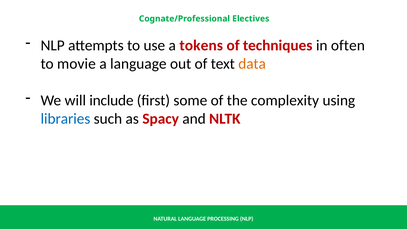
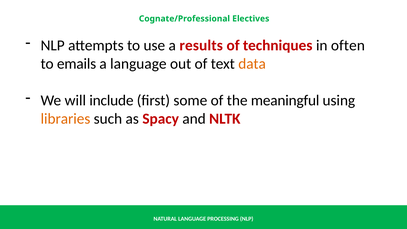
tokens: tokens -> results
movie: movie -> emails
complexity: complexity -> meaningful
libraries colour: blue -> orange
